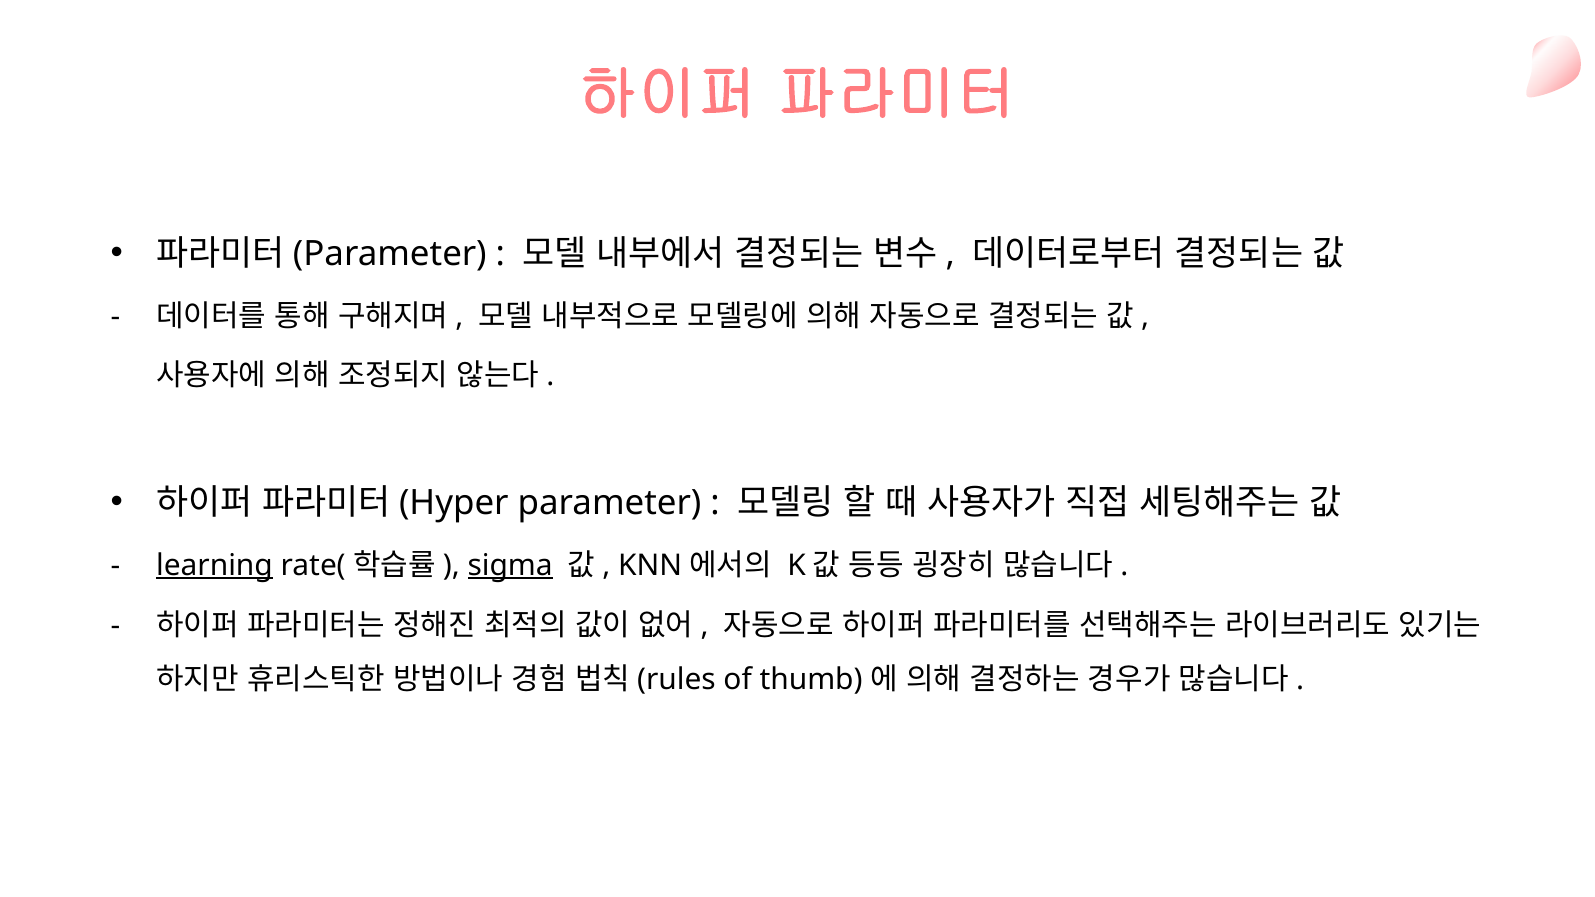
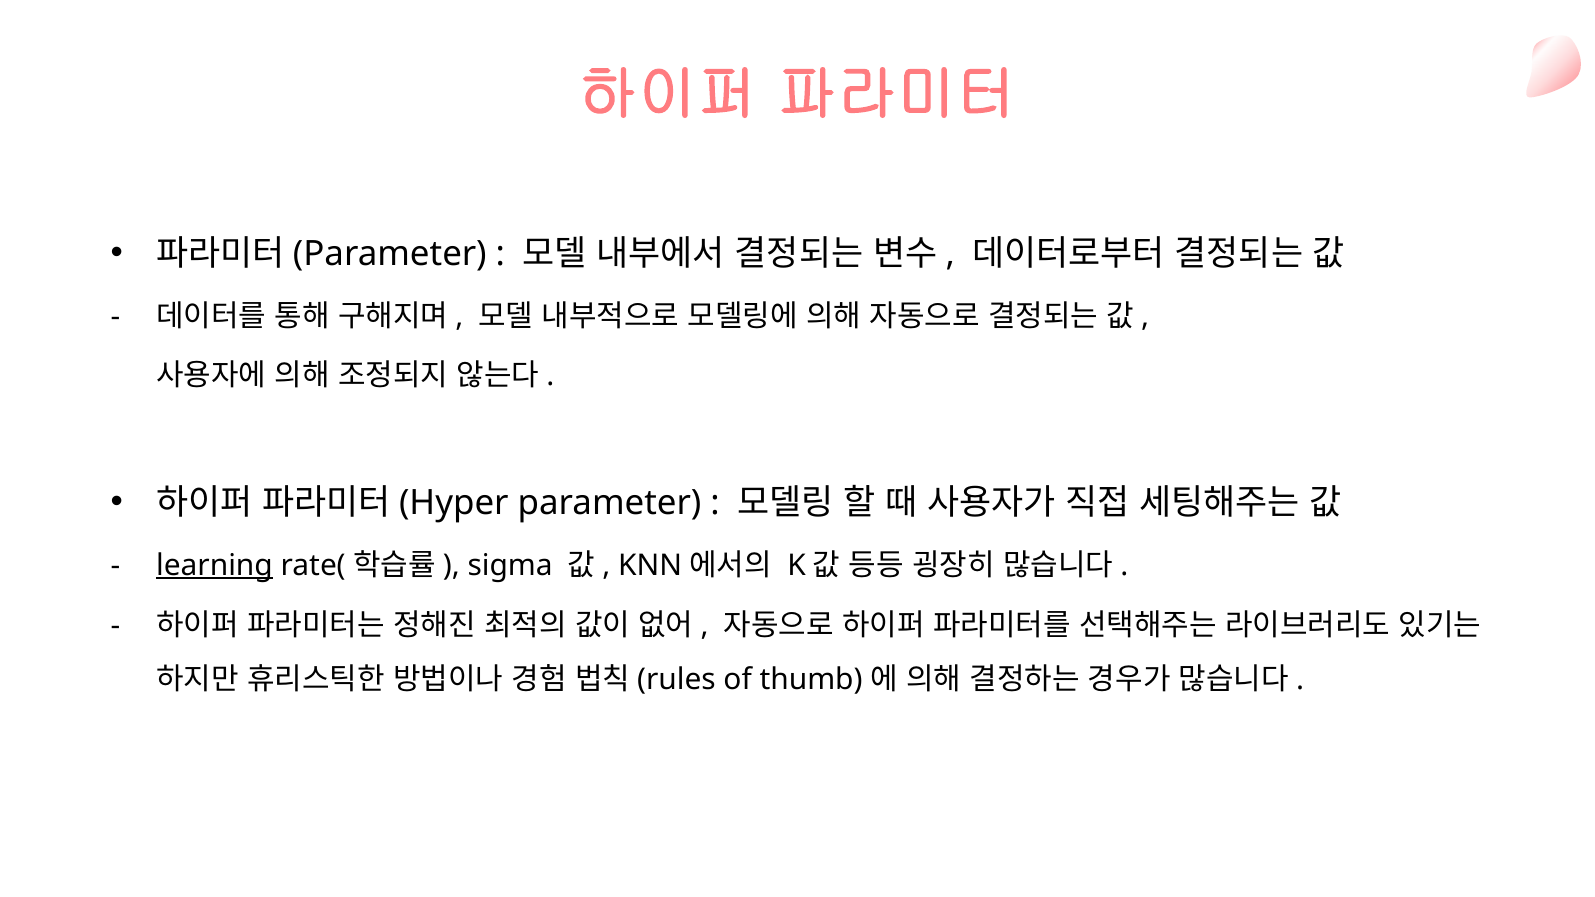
sigma underline: present -> none
